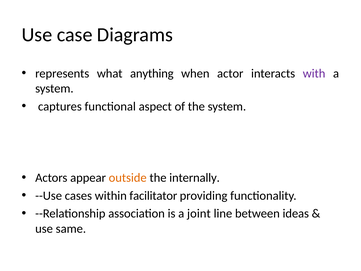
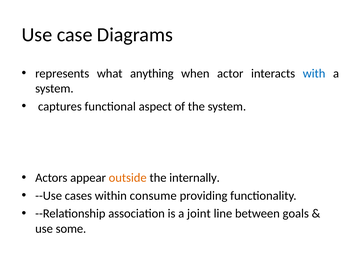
with colour: purple -> blue
facilitator: facilitator -> consume
ideas: ideas -> goals
same: same -> some
